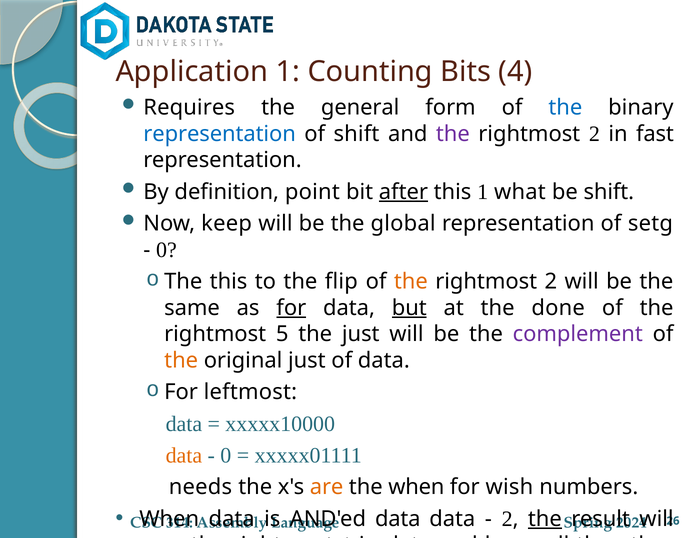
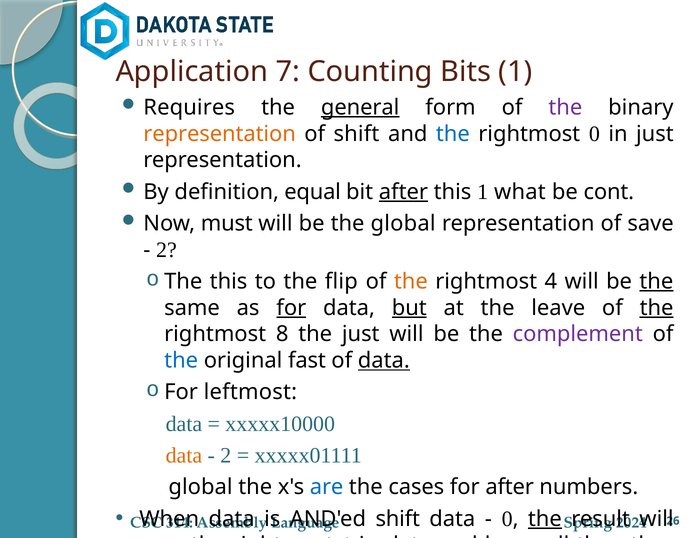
Application 1: 1 -> 7
Bits 4: 4 -> 1
general underline: none -> present
the at (565, 107) colour: blue -> purple
representation at (220, 134) colour: blue -> orange
the at (453, 134) colour: purple -> blue
2 at (594, 134): 2 -> 0
in fast: fast -> just
point: point -> equal
be shift: shift -> cont
keep: keep -> must
setg: setg -> save
0 at (166, 250): 0 -> 2
2 at (551, 281): 2 -> 4
the at (656, 281) underline: none -> present
the done: done -> leave
the at (657, 308) underline: none -> present
5: 5 -> 8
the at (181, 360) colour: orange -> blue
original just: just -> fast
data at (384, 360) underline: none -> present
0 at (226, 455): 0 -> 2
needs at (200, 487): needs -> global
are colour: orange -> blue
the when: when -> cases
for wish: wish -> after
data at (398, 519): data -> shift
2 at (507, 519): 2 -> 0
